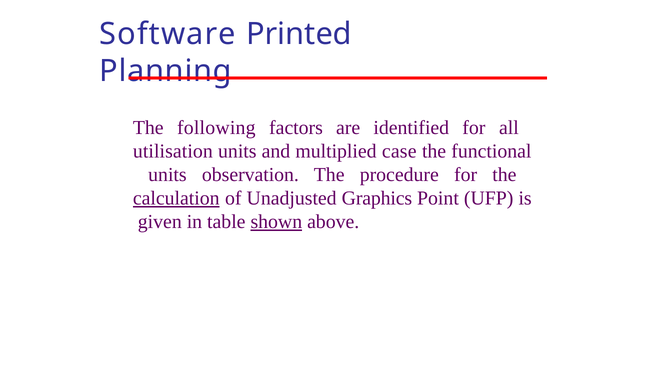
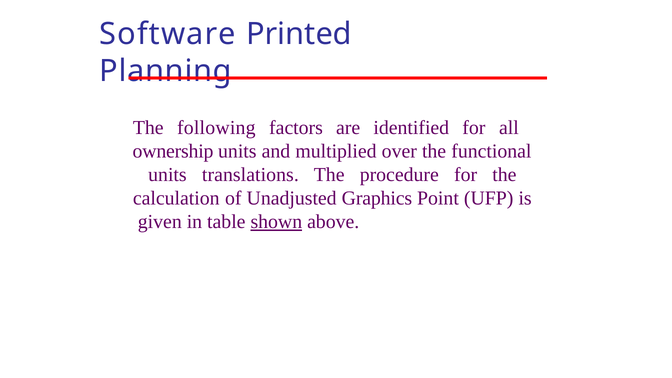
utilisation: utilisation -> ownership
case: case -> over
observation: observation -> translations
calculation underline: present -> none
